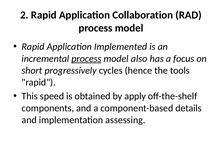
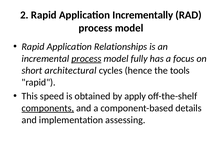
Collaboration: Collaboration -> Incrementally
Implemented: Implemented -> Relationships
also: also -> fully
progressively: progressively -> architectural
components underline: none -> present
